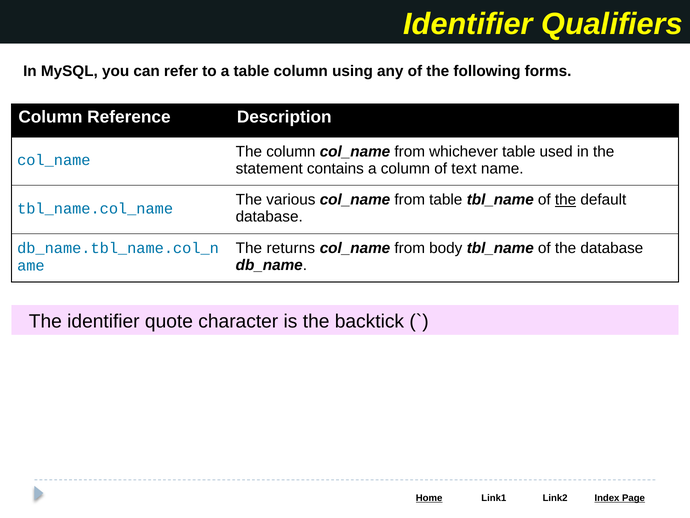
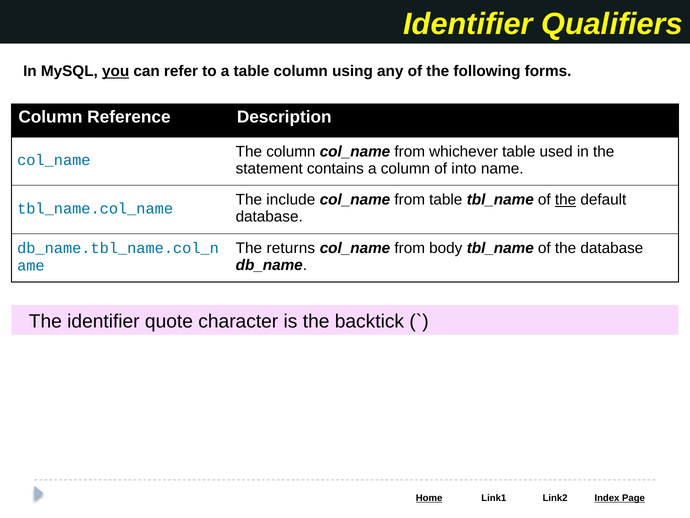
you underline: none -> present
text: text -> into
various: various -> include
